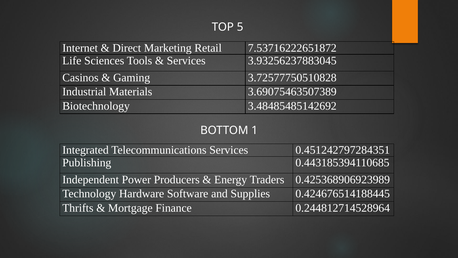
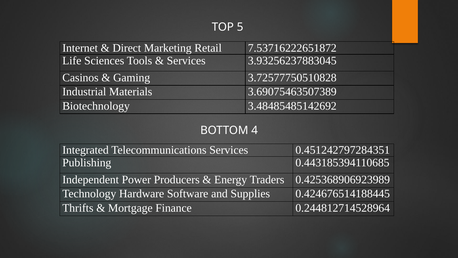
1: 1 -> 4
